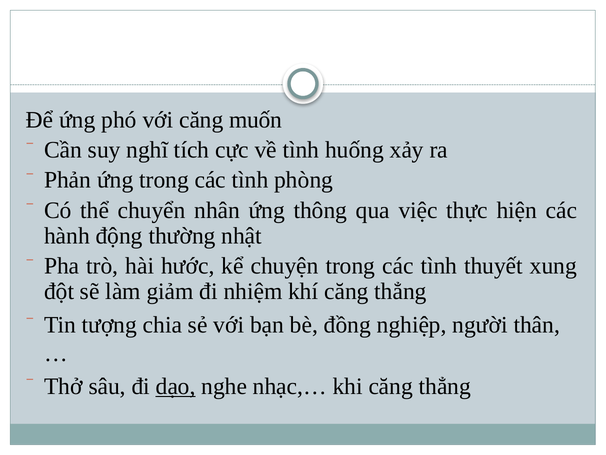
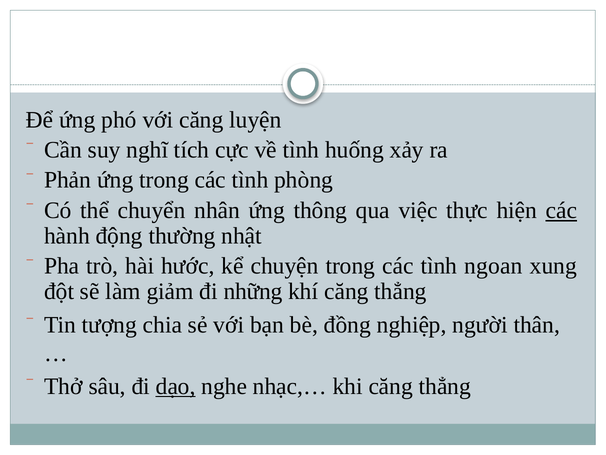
muốn: muốn -> luyện
các at (561, 210) underline: none -> present
thuyết: thuyết -> ngoan
nhiệm: nhiệm -> những
